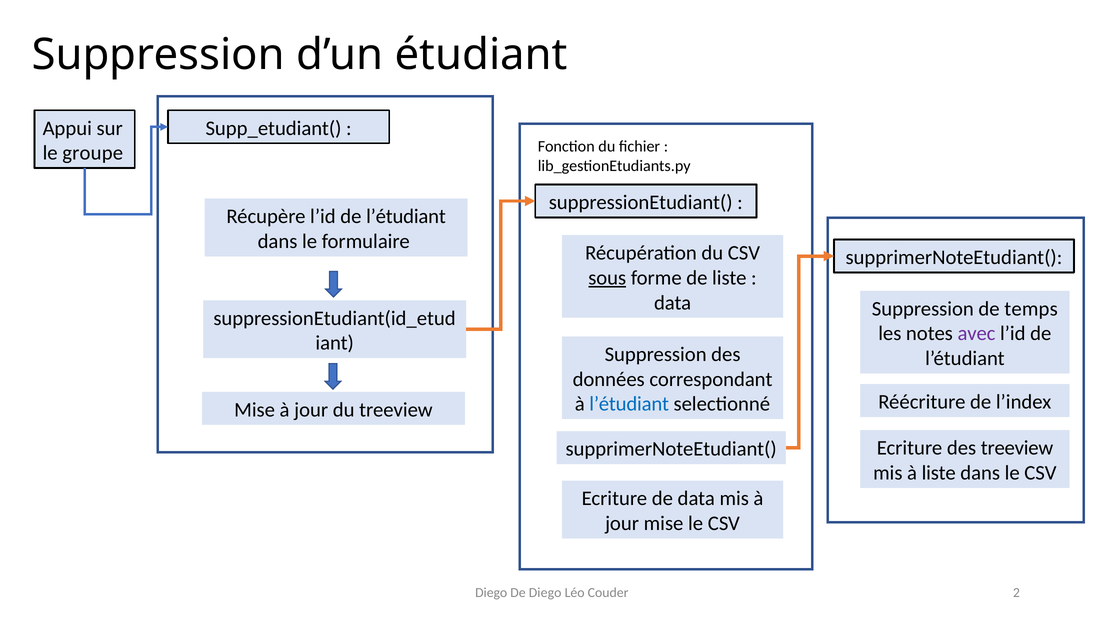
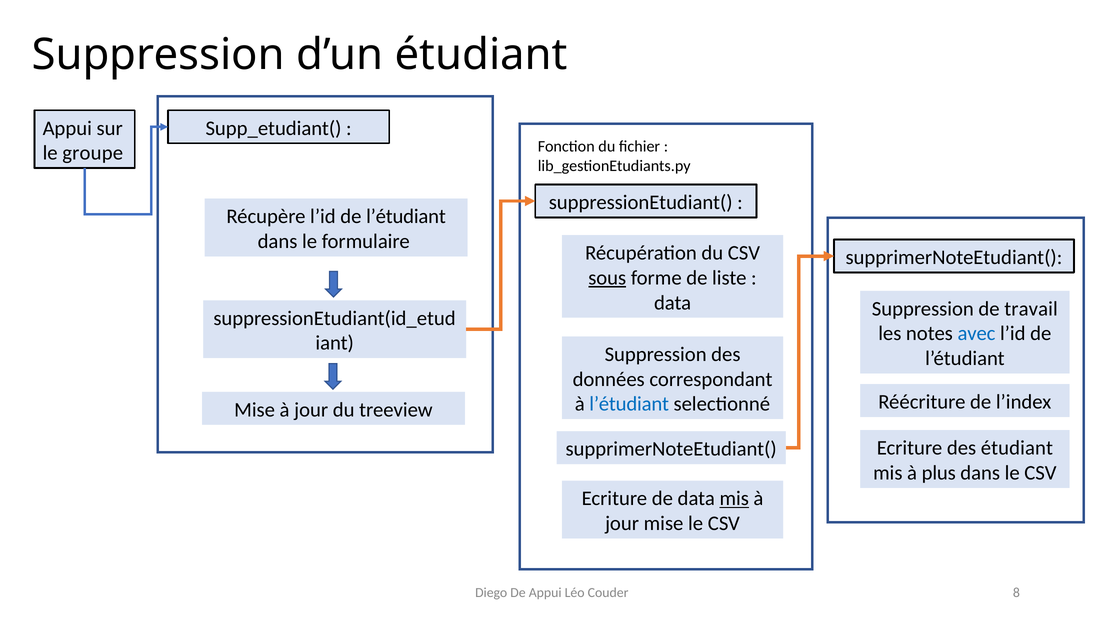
temps: temps -> travail
avec colour: purple -> blue
des treeview: treeview -> étudiant
à liste: liste -> plus
mis at (734, 499) underline: none -> present
De Diego: Diego -> Appui
2: 2 -> 8
